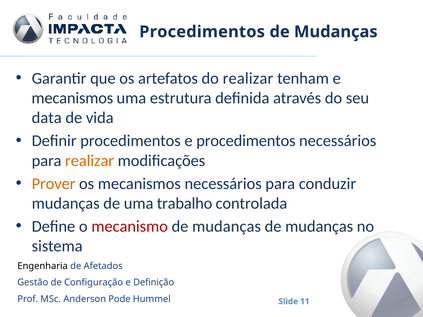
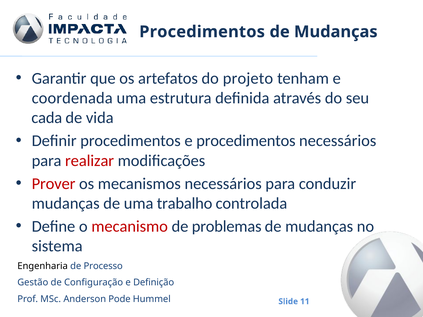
do realizar: realizar -> projeto
mecanismos at (72, 98): mecanismos -> coordenada
data: data -> cada
realizar at (90, 161) colour: orange -> red
Prover colour: orange -> red
mudanças at (227, 227): mudanças -> problemas
Afetados: Afetados -> Processo
